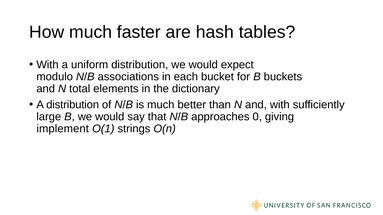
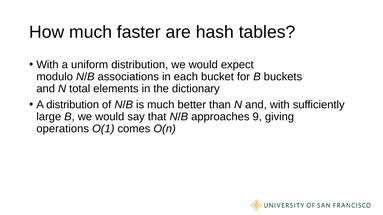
0: 0 -> 9
implement: implement -> operations
strings: strings -> comes
